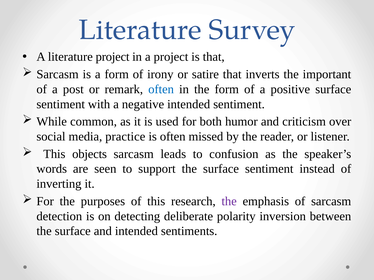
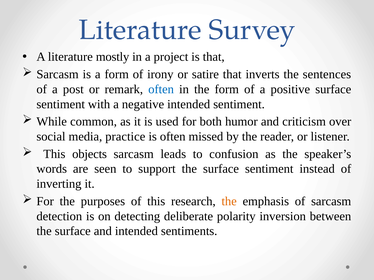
literature project: project -> mostly
important: important -> sentences
the at (229, 202) colour: purple -> orange
